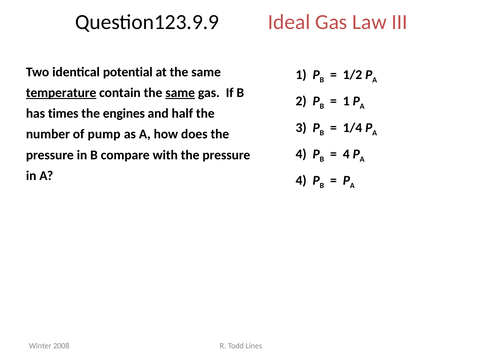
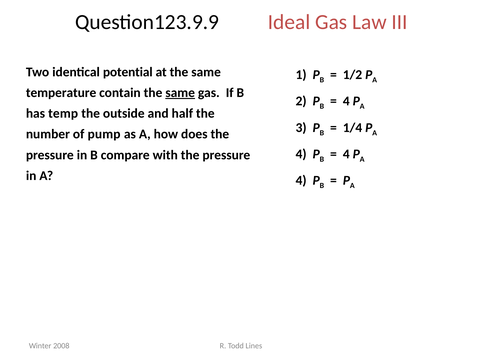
temperature underline: present -> none
1 at (346, 101): 1 -> 4
times: times -> temp
engines: engines -> outside
